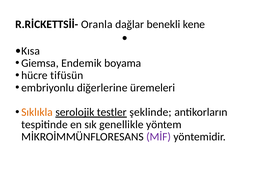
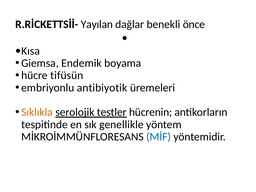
Oranla: Oranla -> Yayılan
kene: kene -> önce
diğerlerine: diğerlerine -> antibiyotik
şeklinde: şeklinde -> hücrenin
MİF colour: purple -> blue
